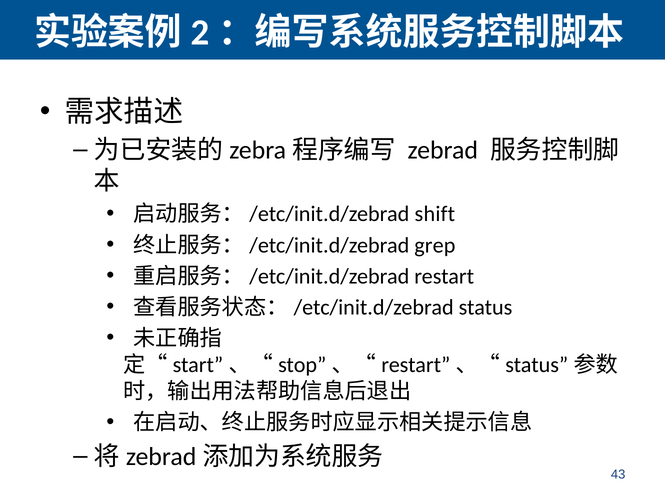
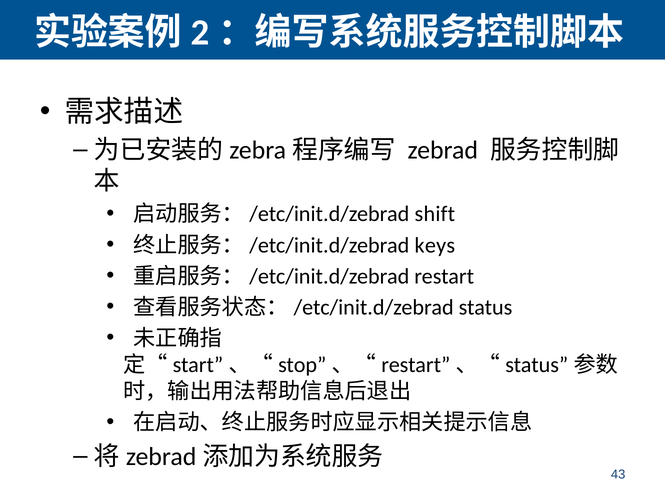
grep: grep -> keys
